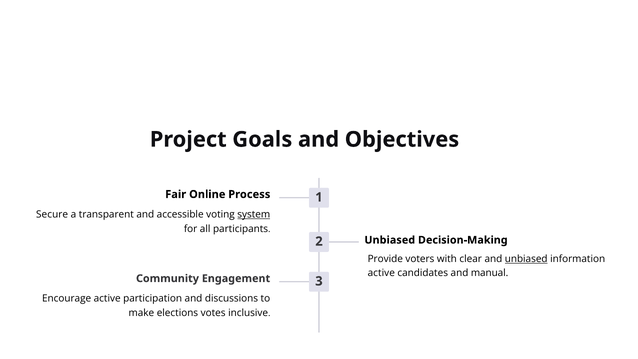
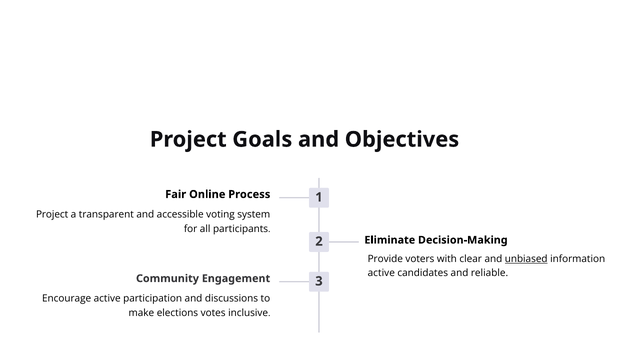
Secure at (52, 215): Secure -> Project
system underline: present -> none
2 Unbiased: Unbiased -> Eliminate
manual: manual -> reliable
